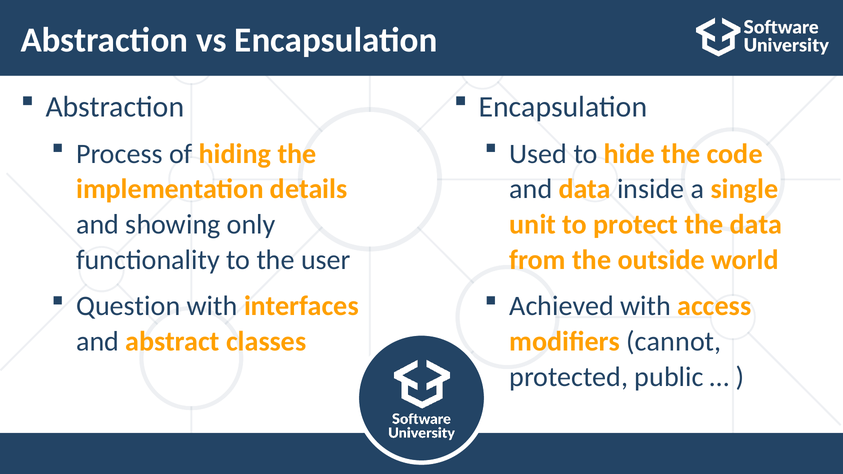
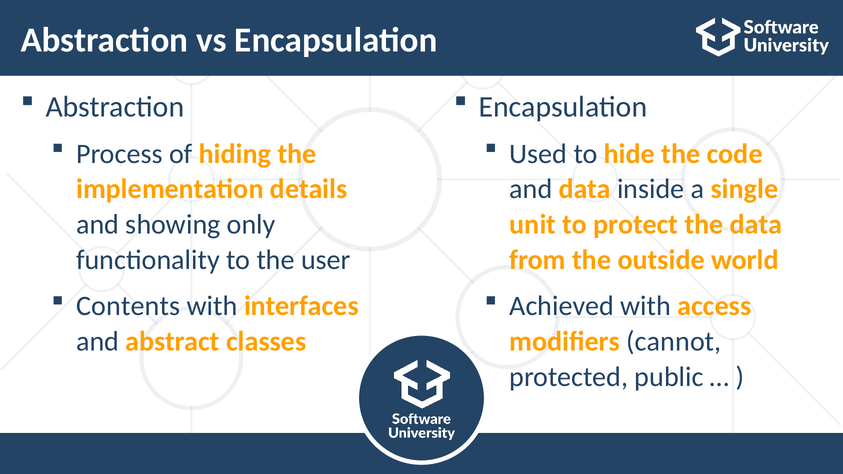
Question: Question -> Contents
